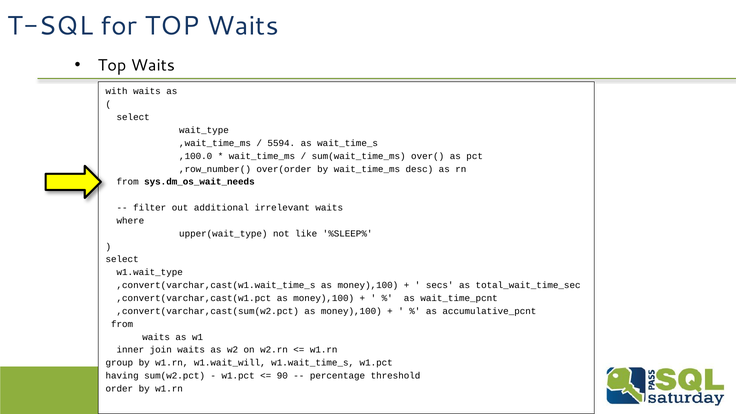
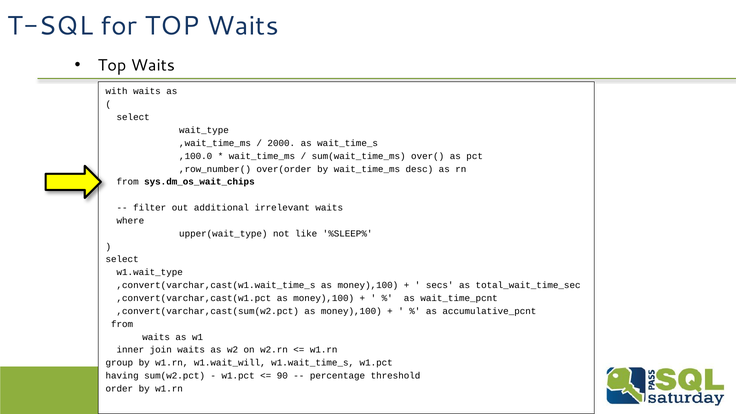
5594: 5594 -> 2000
sys.dm_os_wait_needs: sys.dm_os_wait_needs -> sys.dm_os_wait_chips
